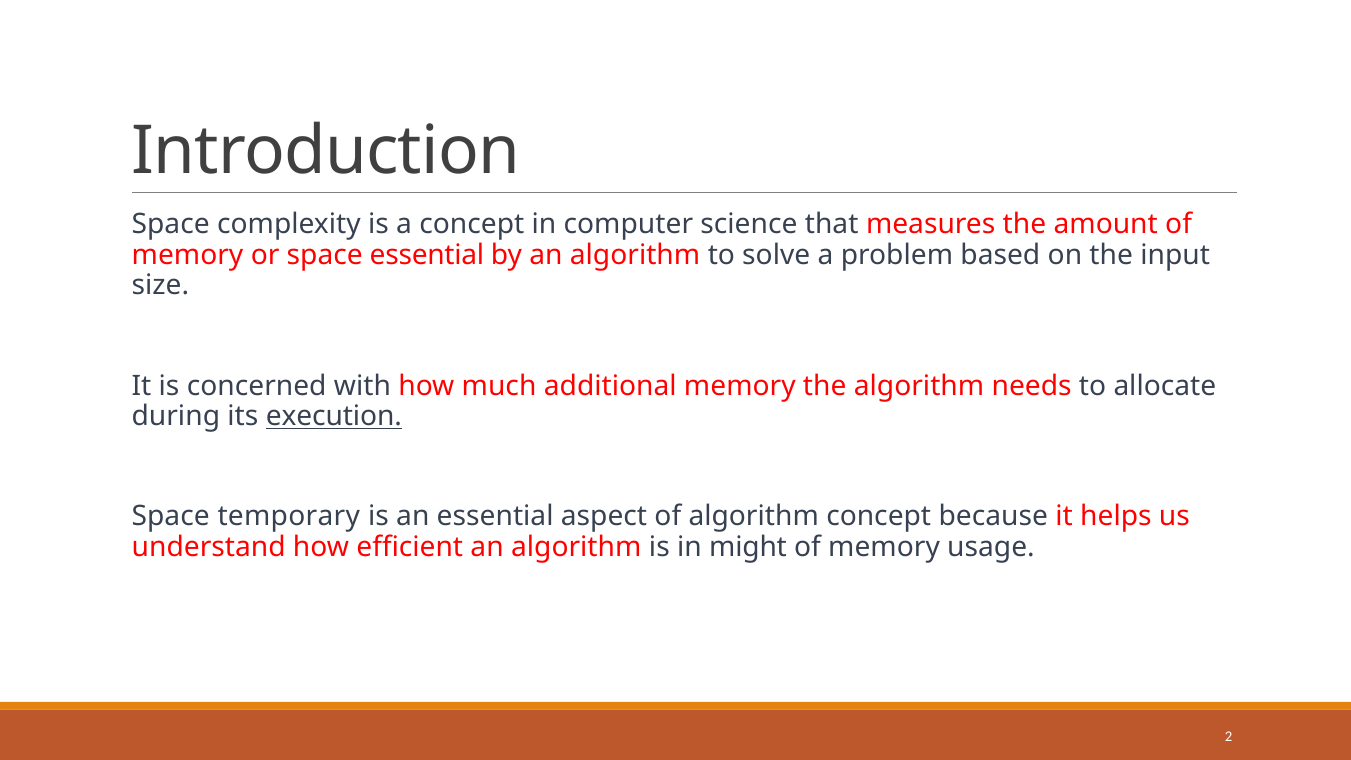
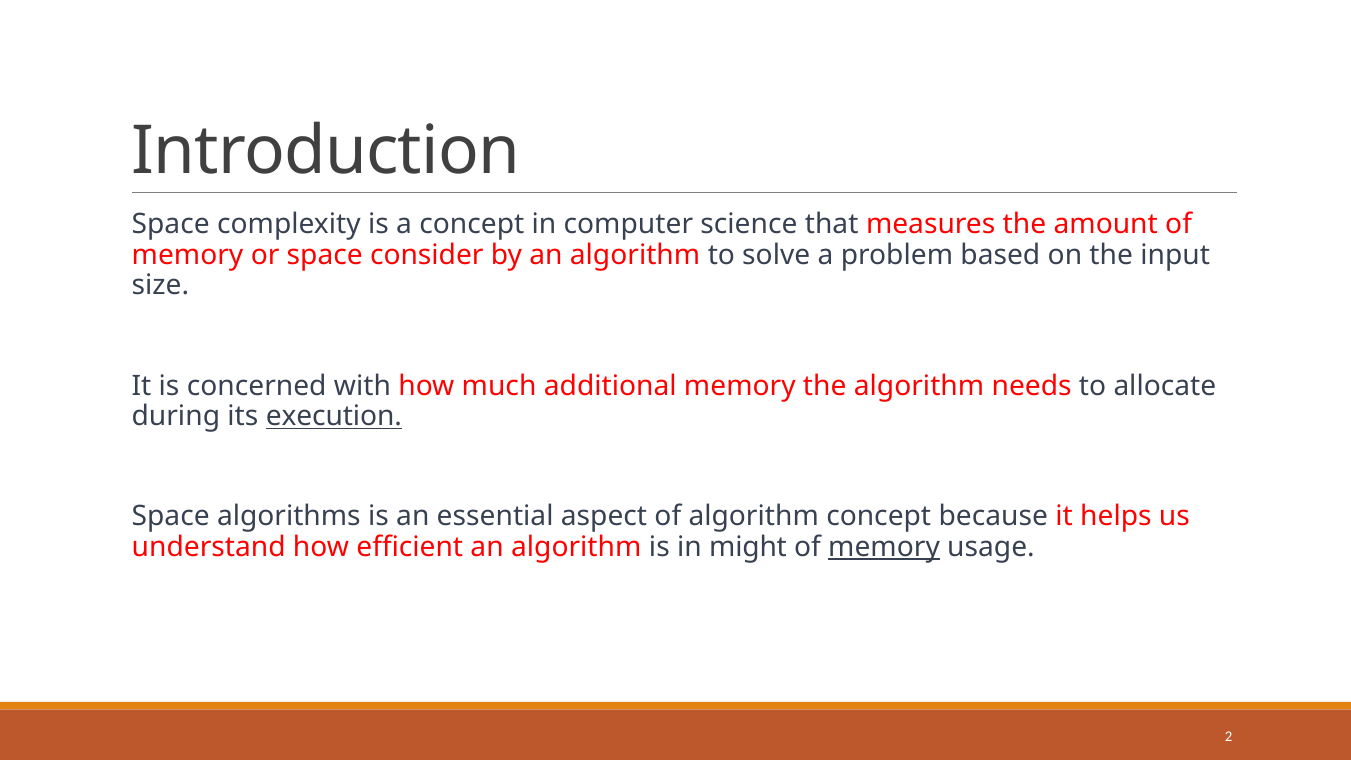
space essential: essential -> consider
temporary: temporary -> algorithms
memory at (884, 547) underline: none -> present
